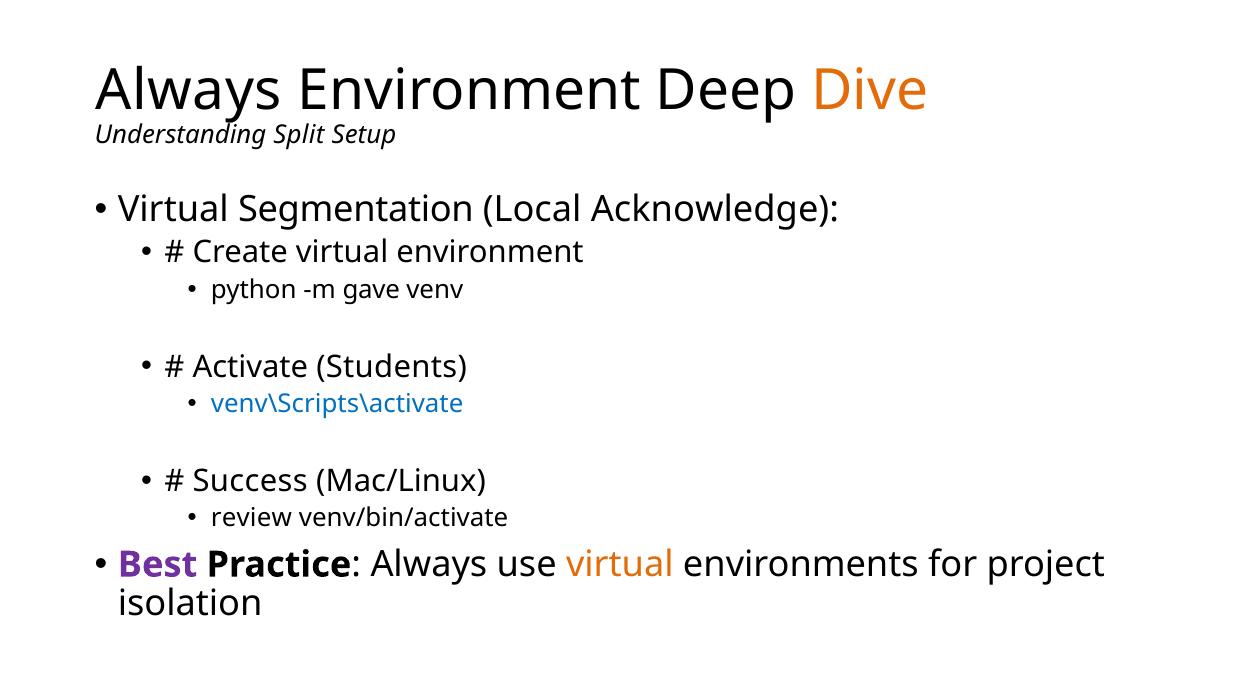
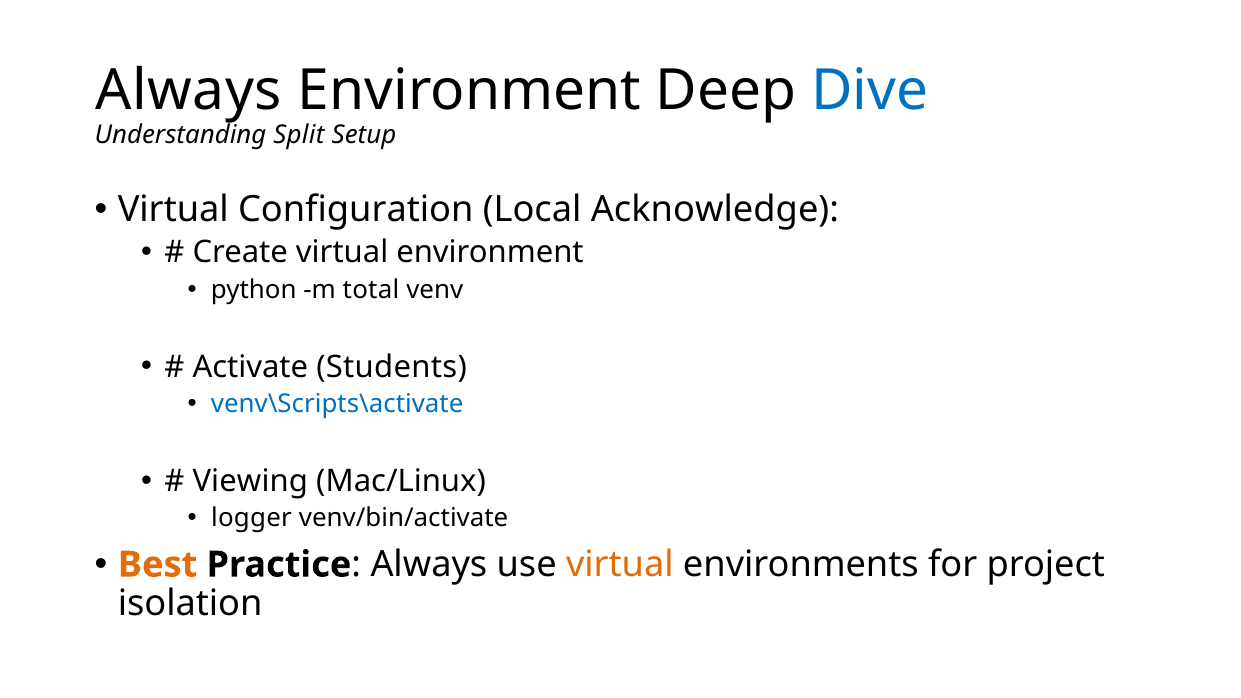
Dive colour: orange -> blue
Segmentation: Segmentation -> Configuration
gave: gave -> total
Success: Success -> Viewing
review: review -> logger
Best colour: purple -> orange
